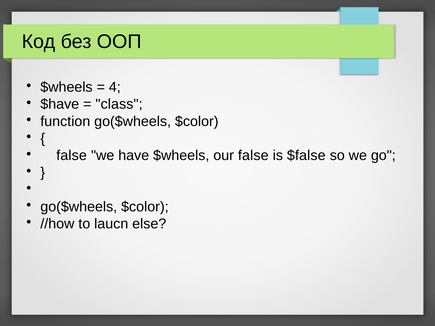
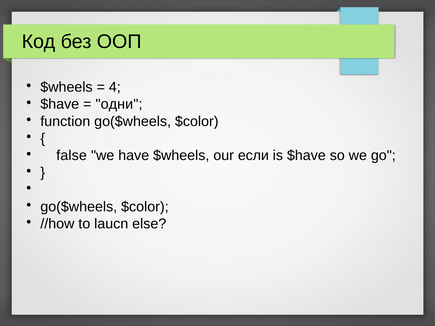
class: class -> одни
our false: false -> если
is $false: $false -> $have
